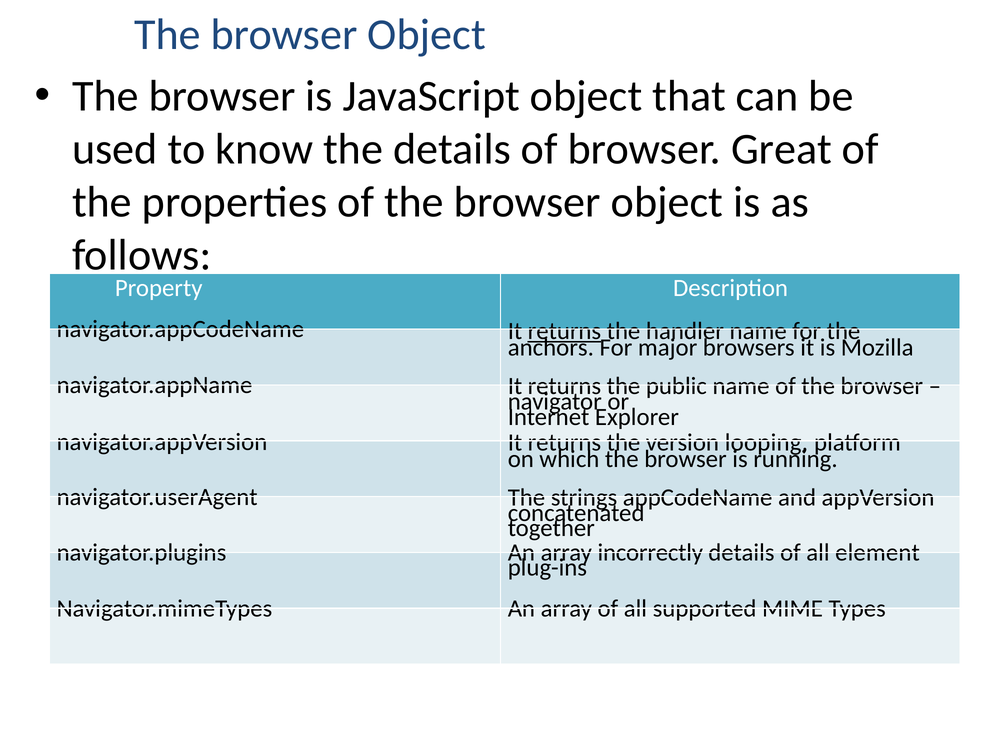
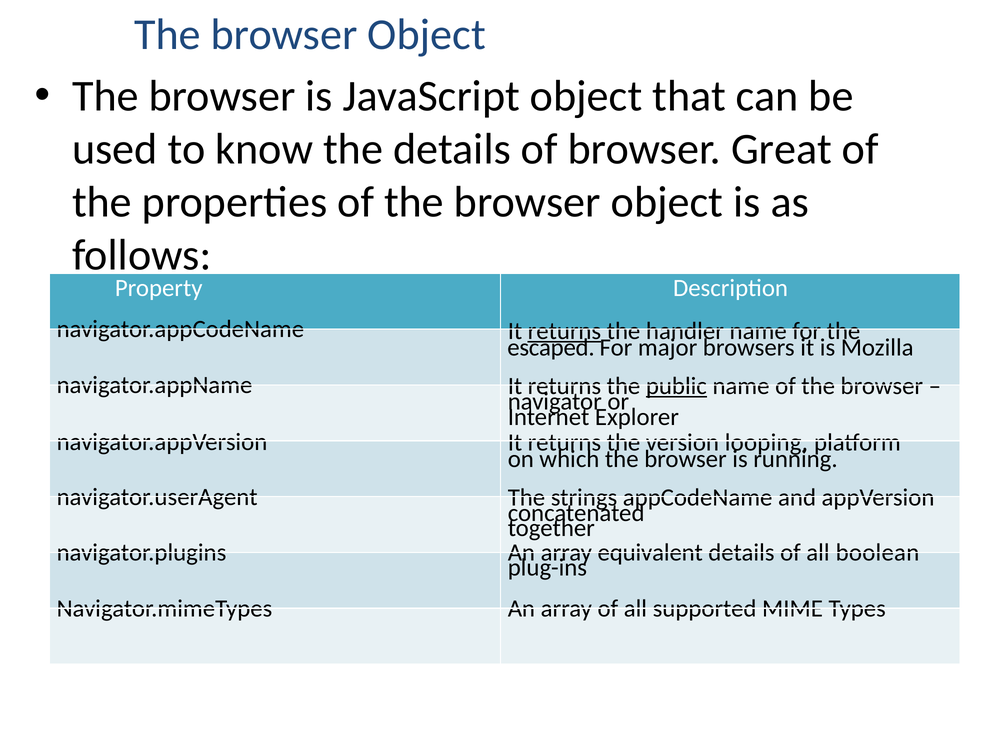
anchors: anchors -> escaped
public underline: none -> present
incorrectly: incorrectly -> equivalent
element: element -> boolean
